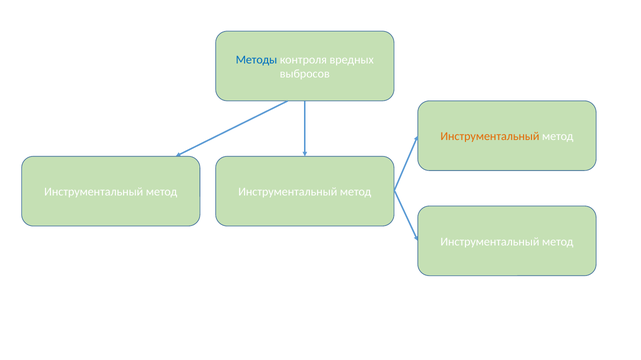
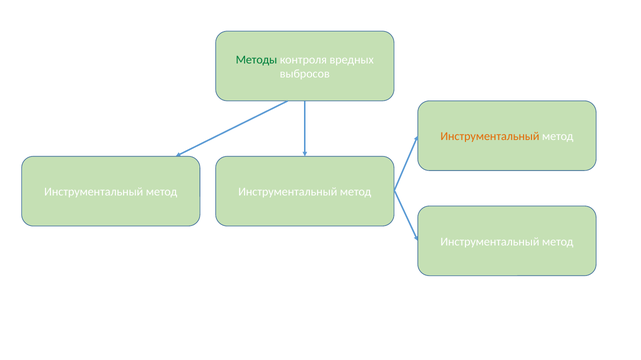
Методы colour: blue -> green
